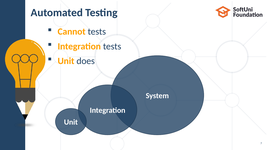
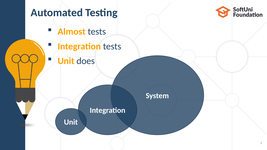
Cannot: Cannot -> Almost
